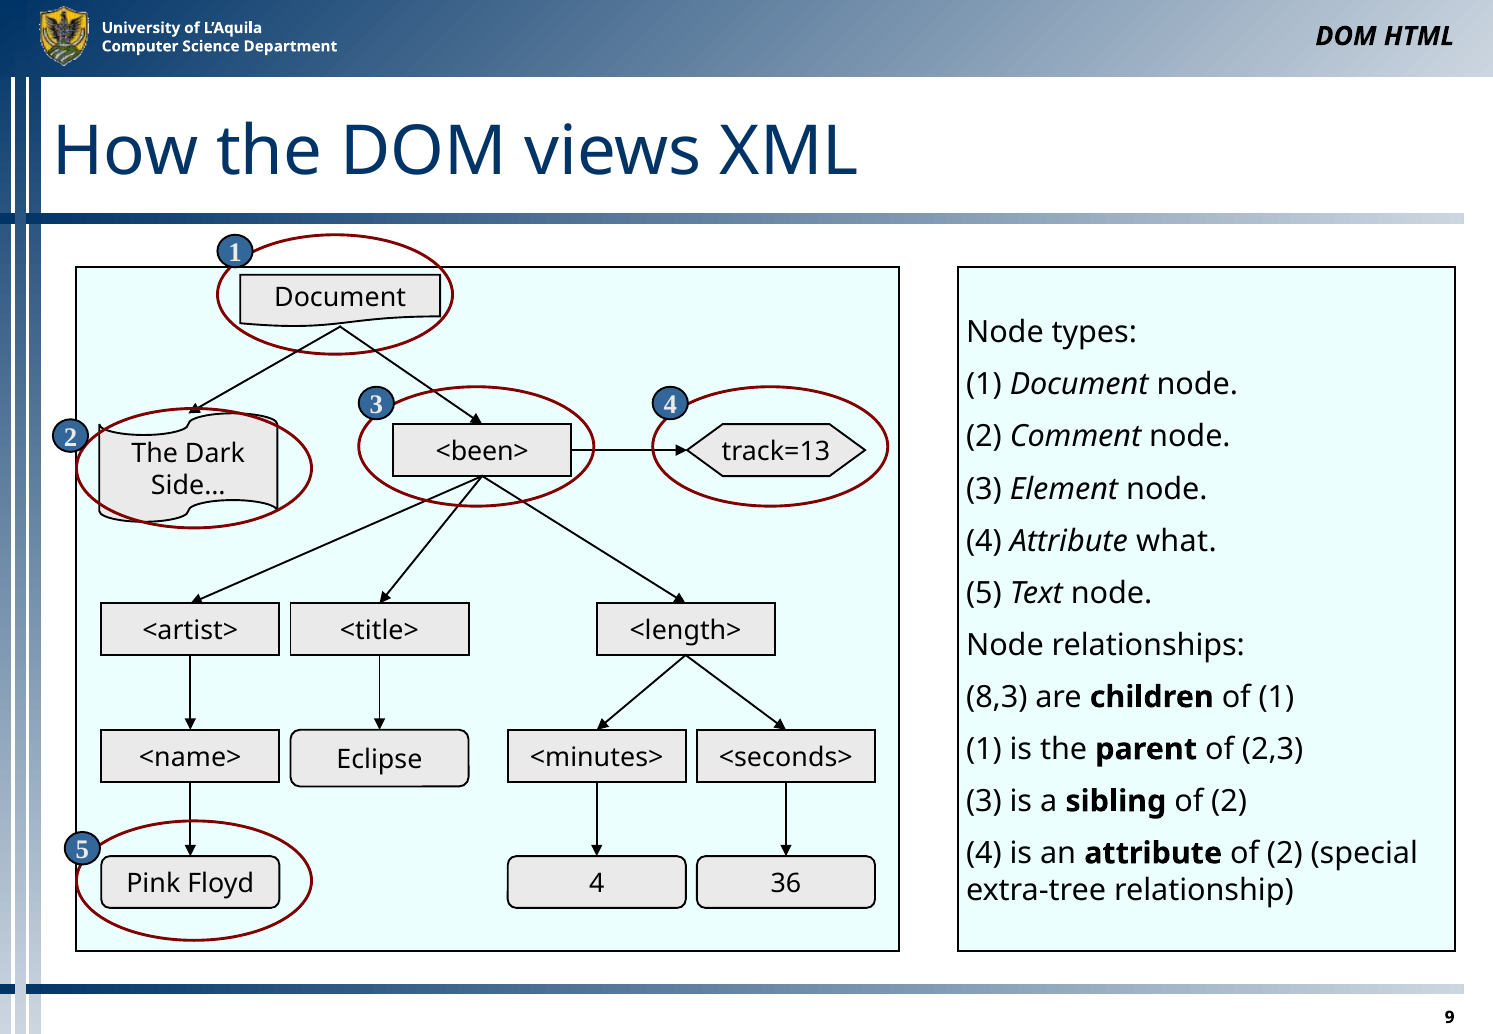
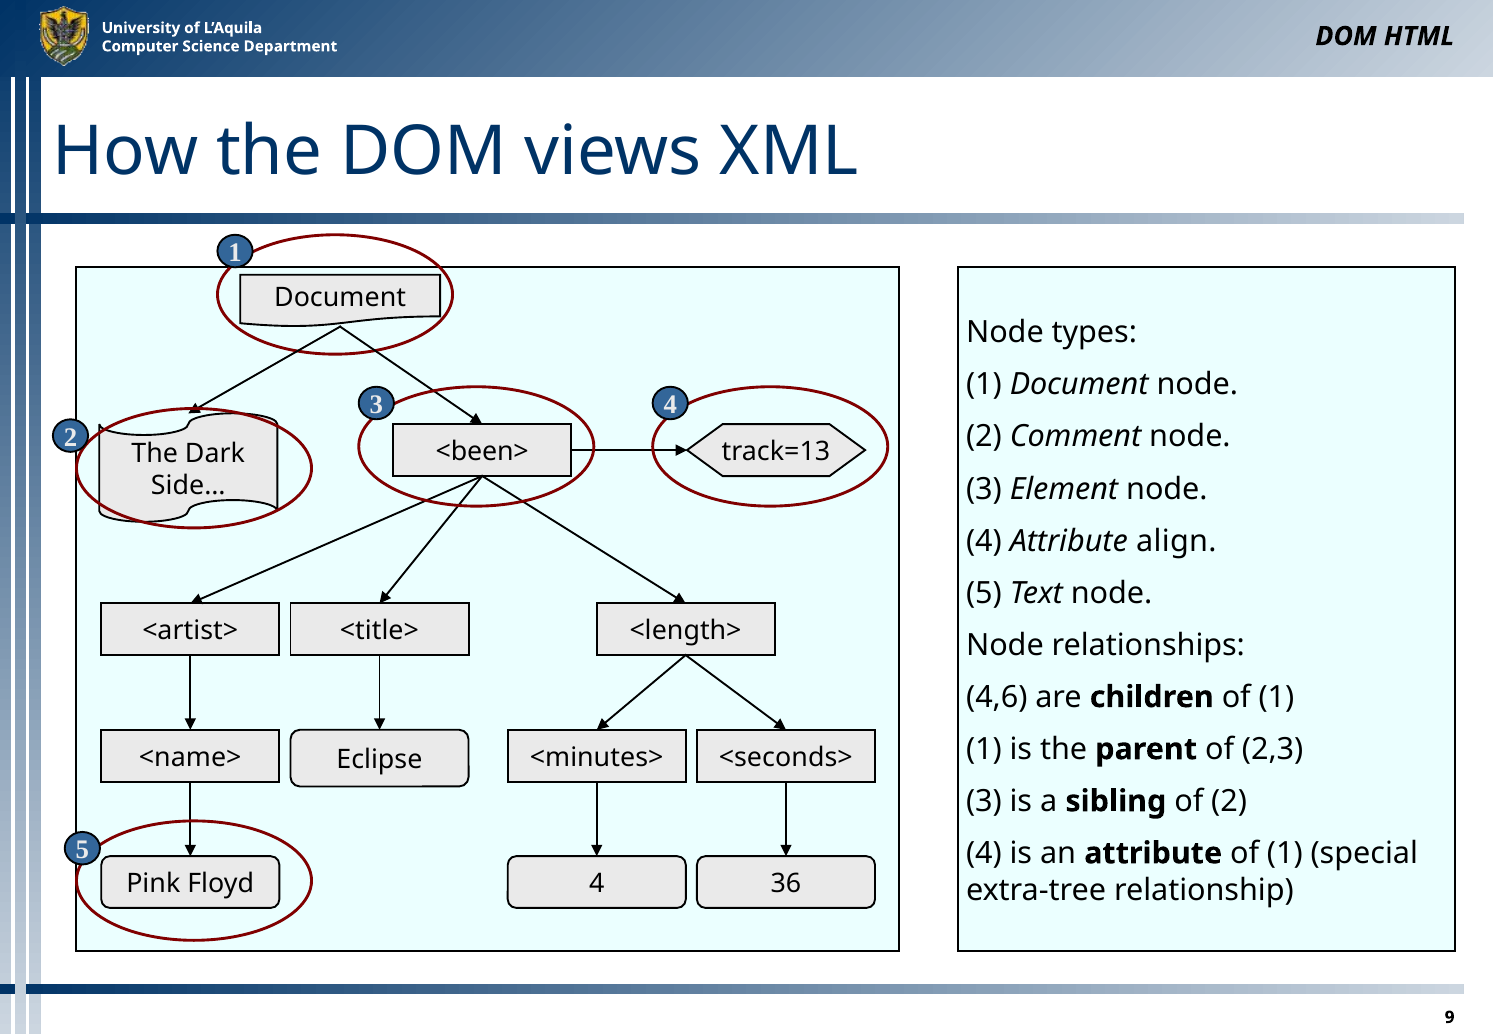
what: what -> align
8,3: 8,3 -> 4,6
attribute of 2: 2 -> 1
